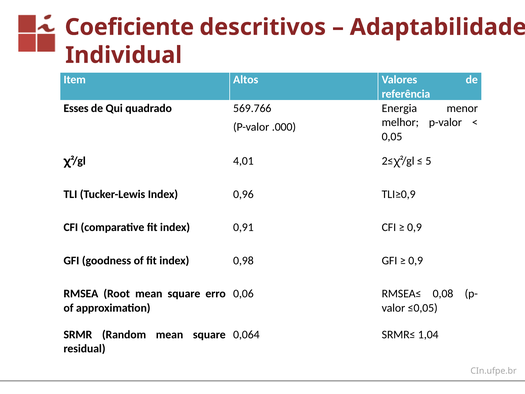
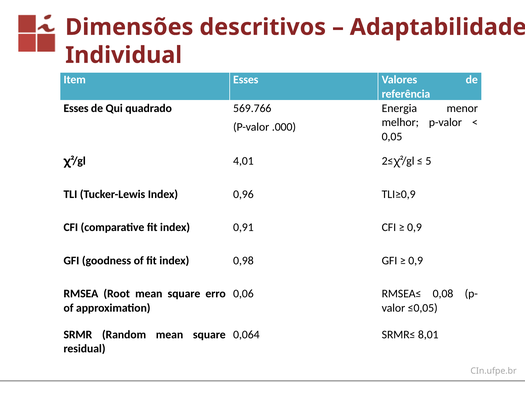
Coeficiente: Coeficiente -> Dimensões
Item Altos: Altos -> Esses
1,04: 1,04 -> 8,01
